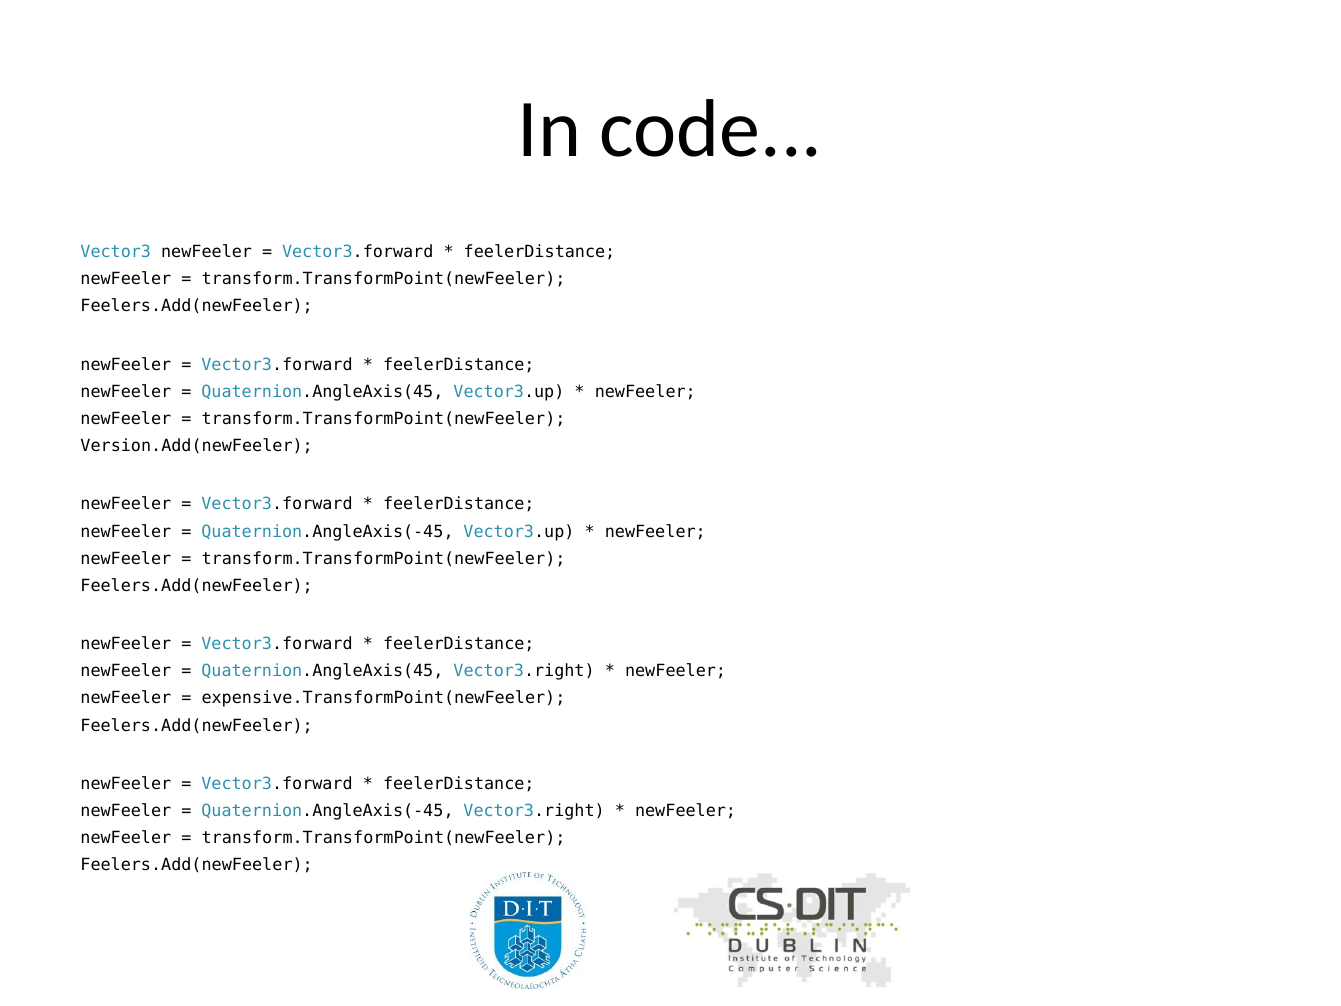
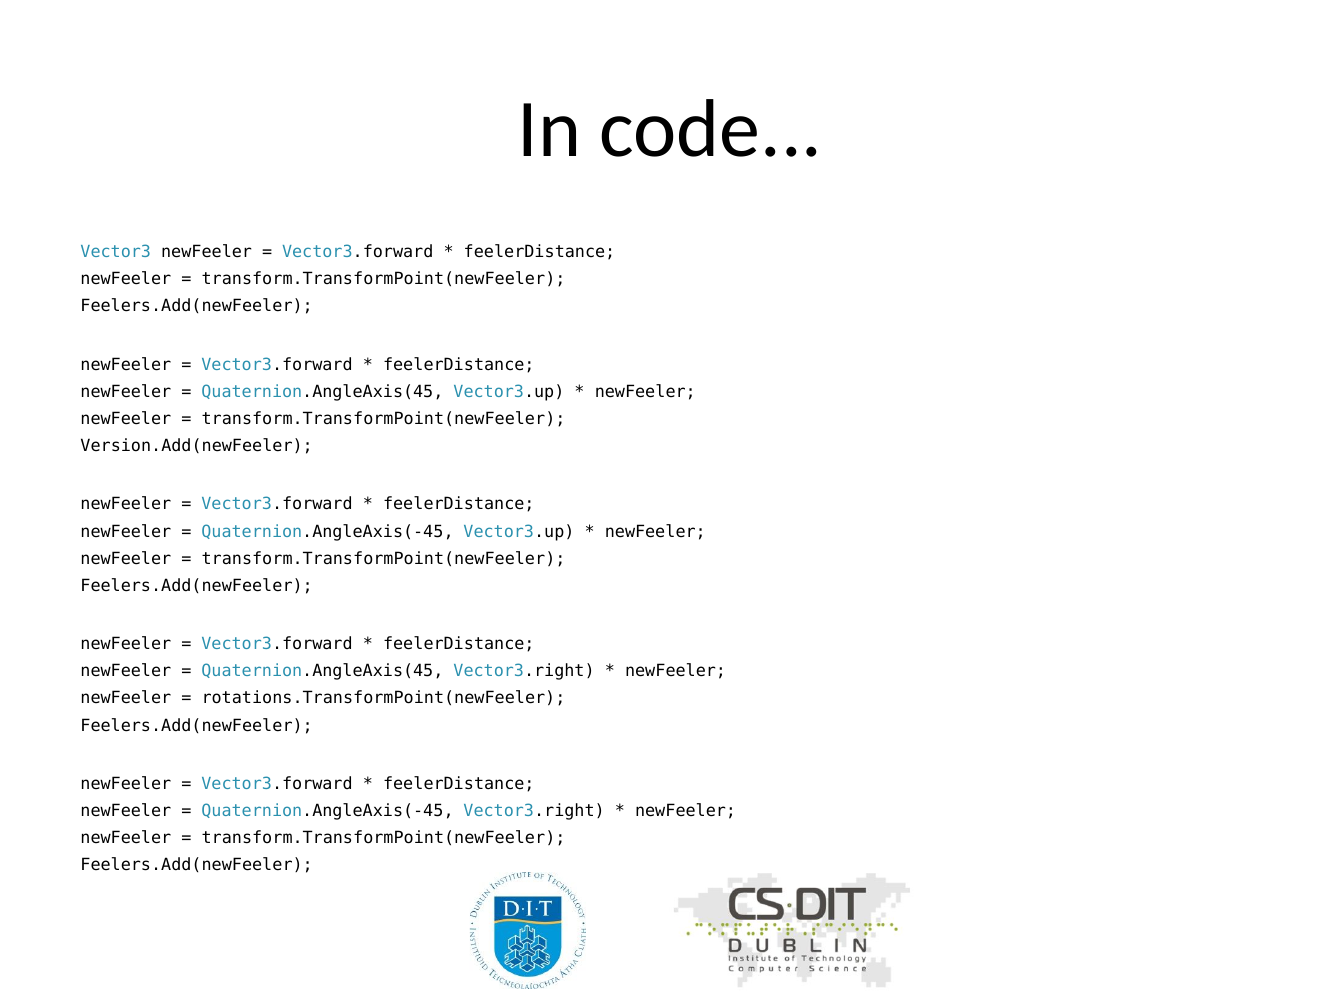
expensive.TransformPoint(newFeeler: expensive.TransformPoint(newFeeler -> rotations.TransformPoint(newFeeler
